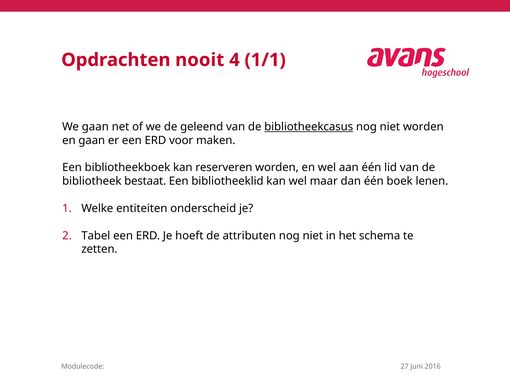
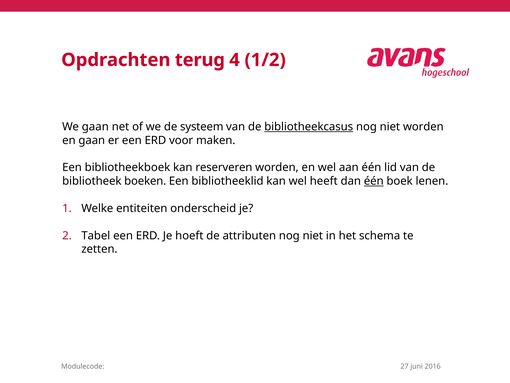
nooit: nooit -> terug
1/1: 1/1 -> 1/2
geleend: geleend -> systeem
bestaat: bestaat -> boeken
maar: maar -> heeft
één at (374, 181) underline: none -> present
